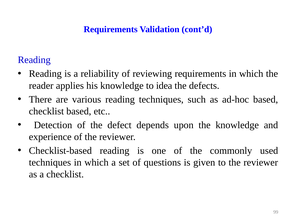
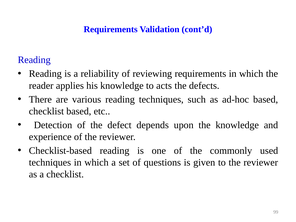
idea: idea -> acts
